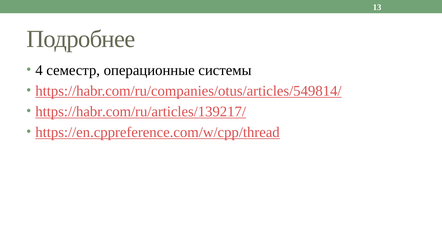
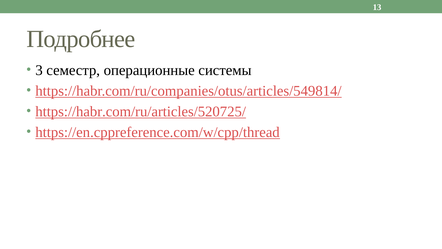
4: 4 -> 3
https://habr.com/ru/articles/139217/: https://habr.com/ru/articles/139217/ -> https://habr.com/ru/articles/520725/
